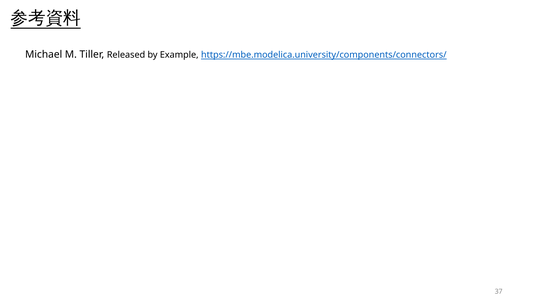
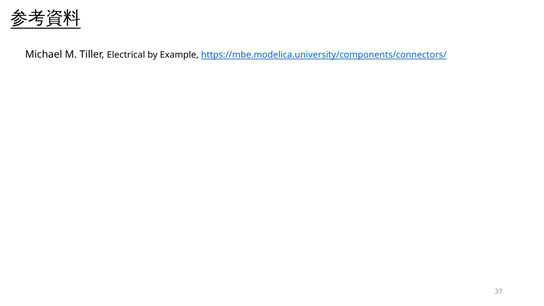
Released: Released -> Electrical
